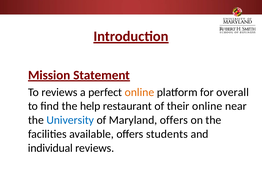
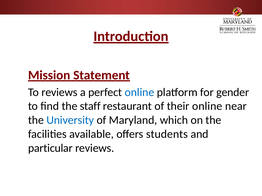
online at (139, 92) colour: orange -> blue
overall: overall -> gender
help: help -> staff
Maryland offers: offers -> which
individual: individual -> particular
